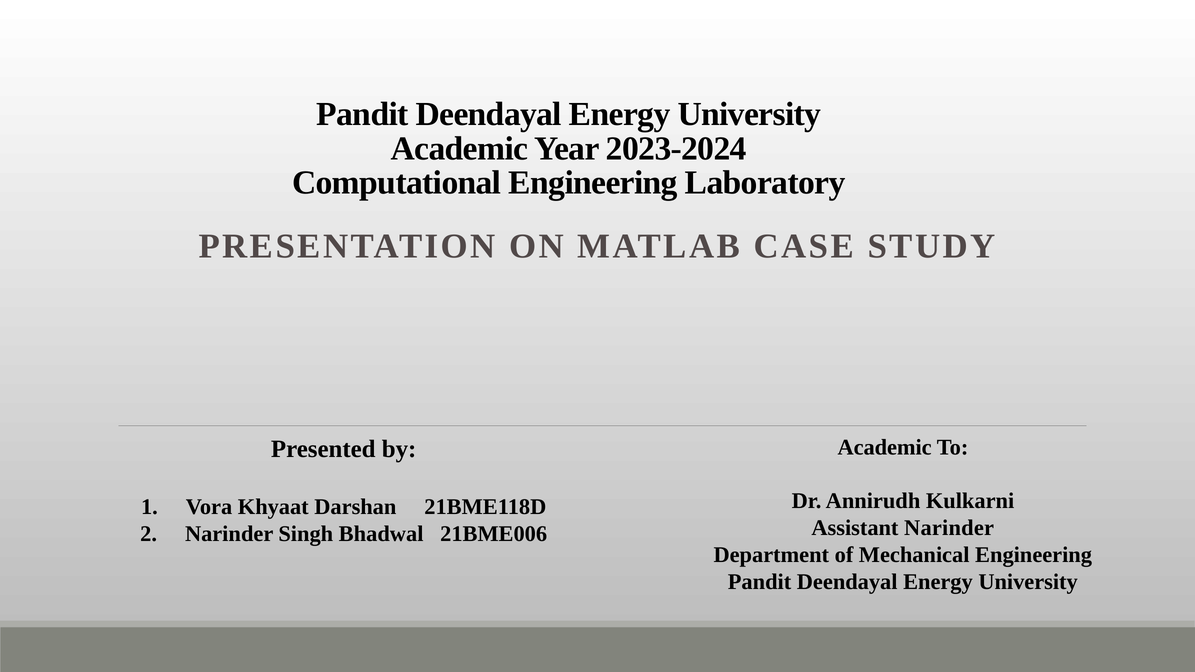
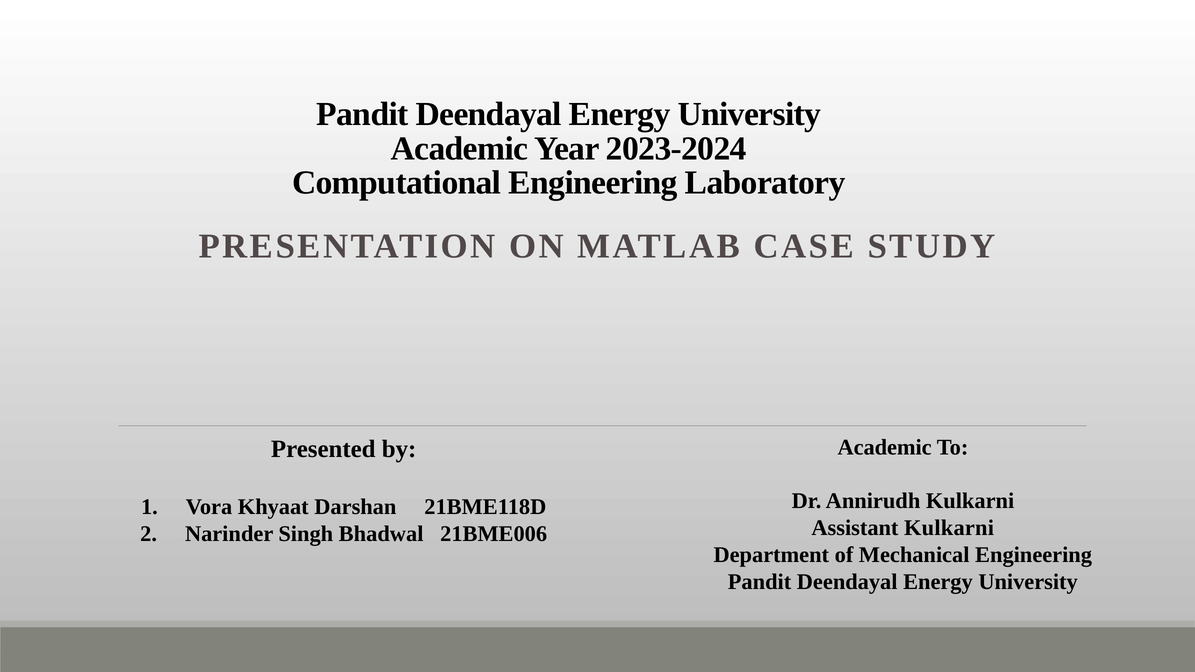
Assistant Narinder: Narinder -> Kulkarni
